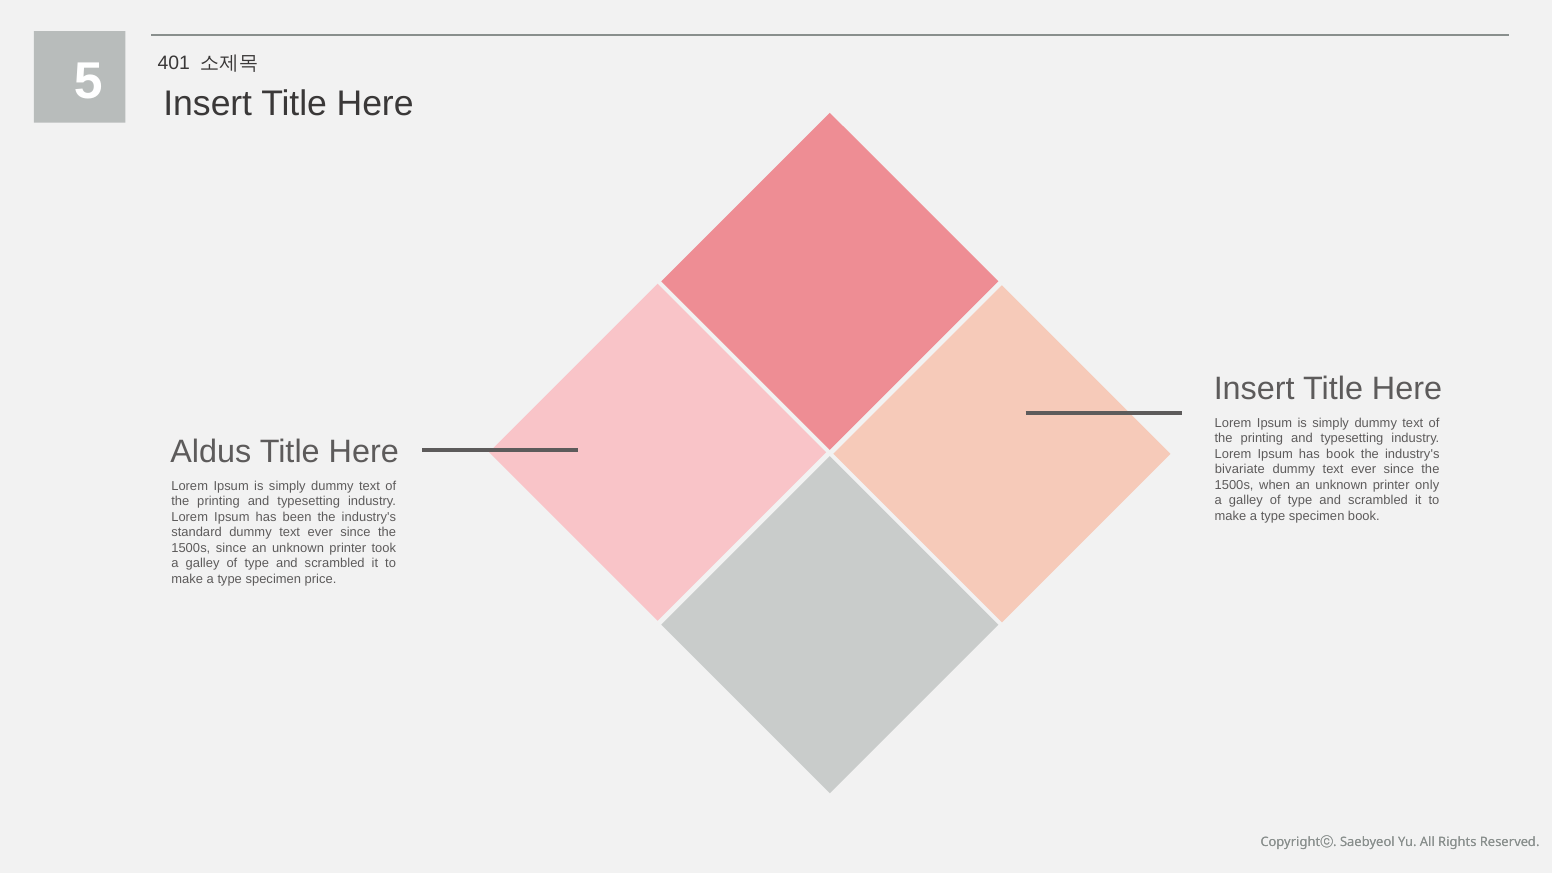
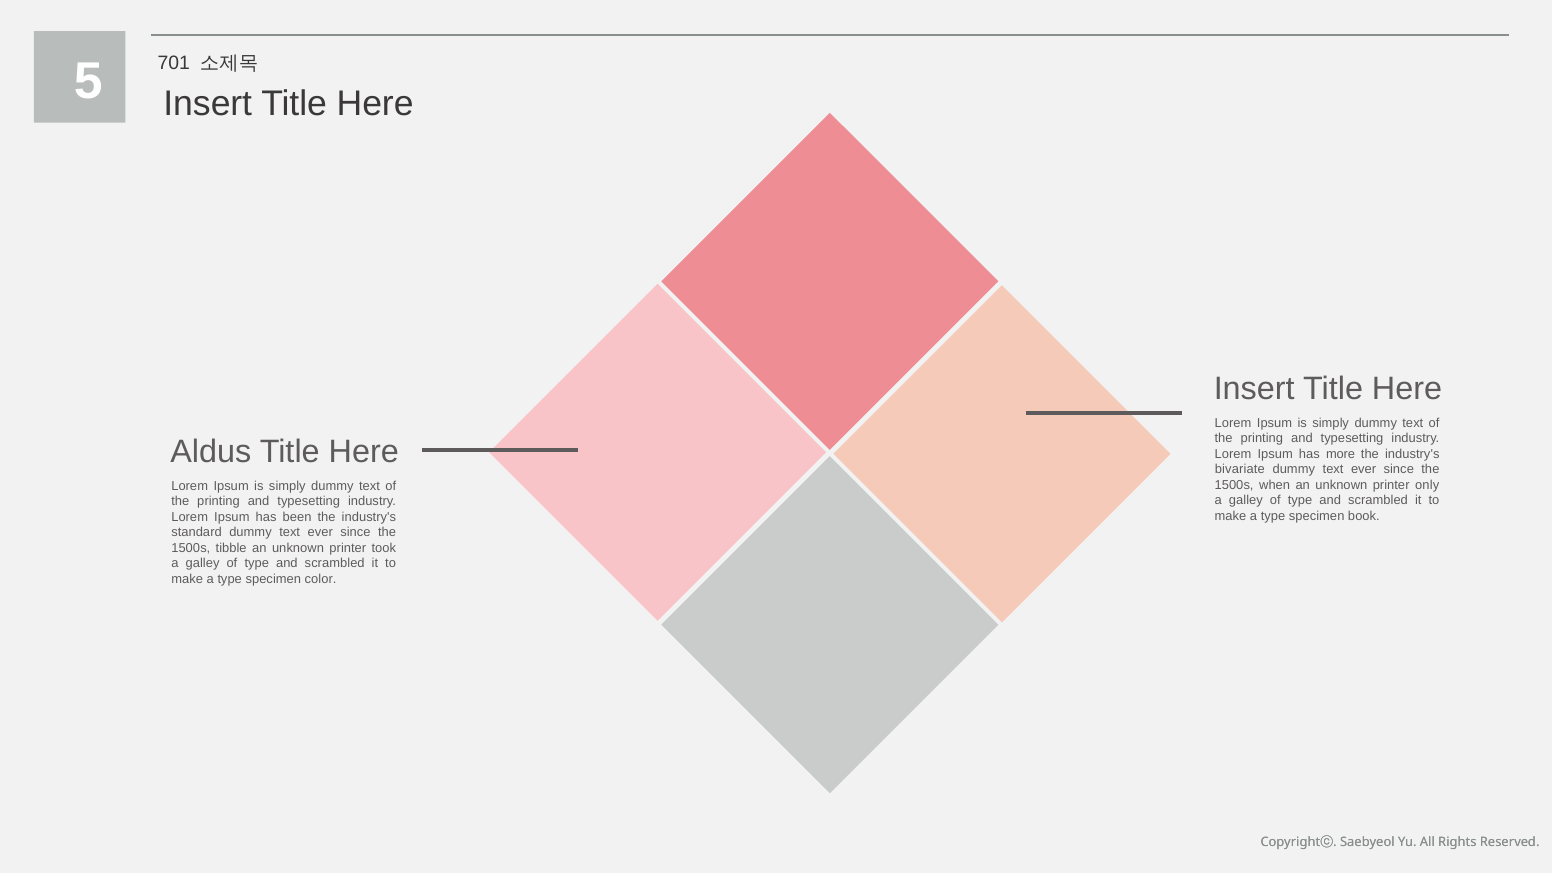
401: 401 -> 701
has book: book -> more
1500s since: since -> tibble
price: price -> color
